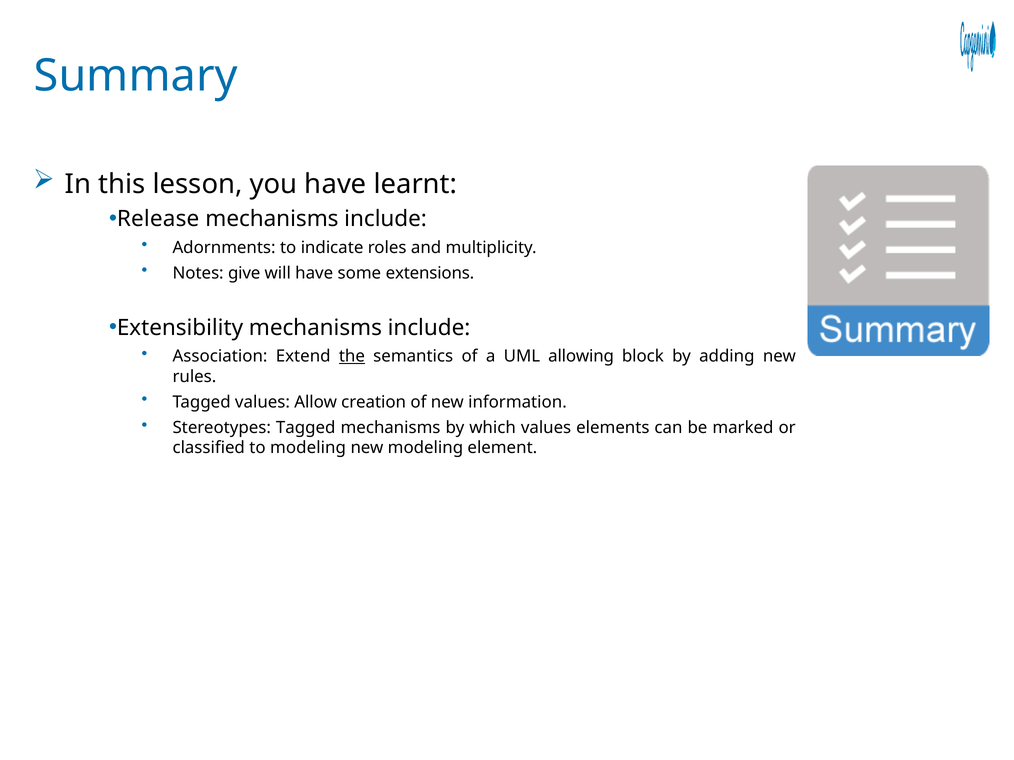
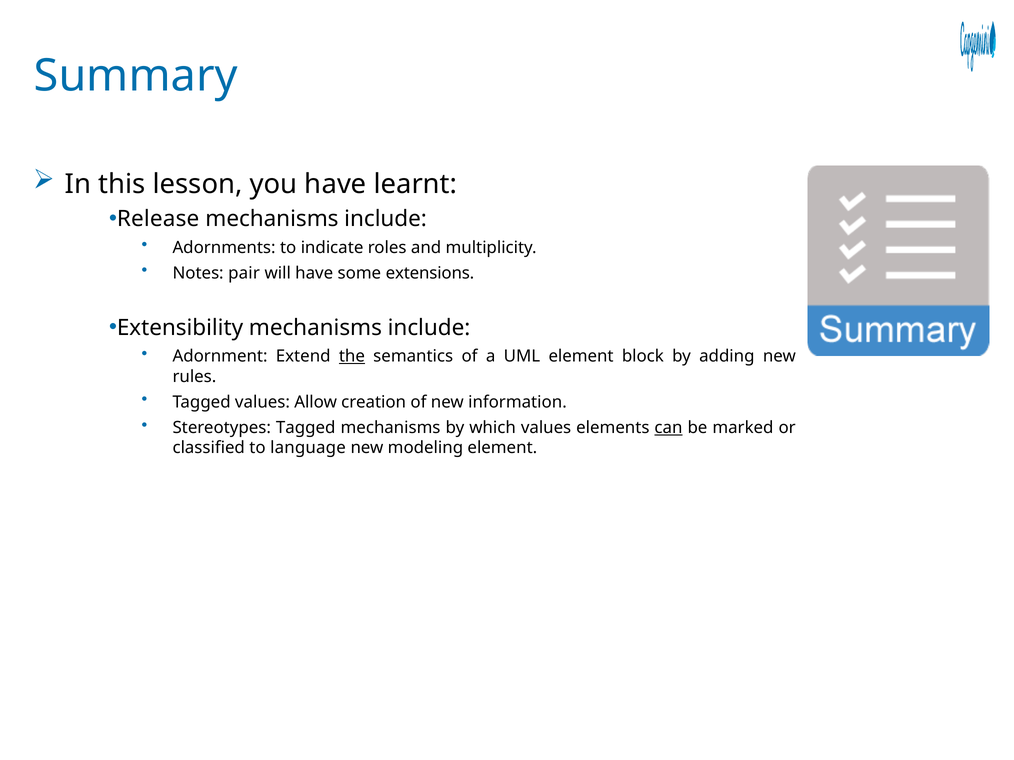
give: give -> pair
Association: Association -> Adornment
UML allowing: allowing -> element
can underline: none -> present
to modeling: modeling -> language
